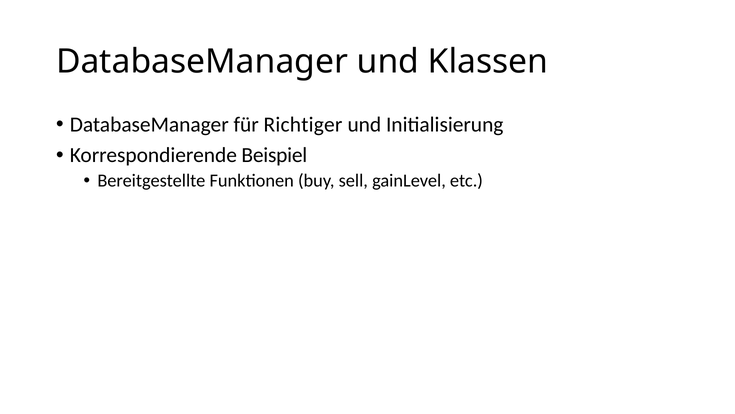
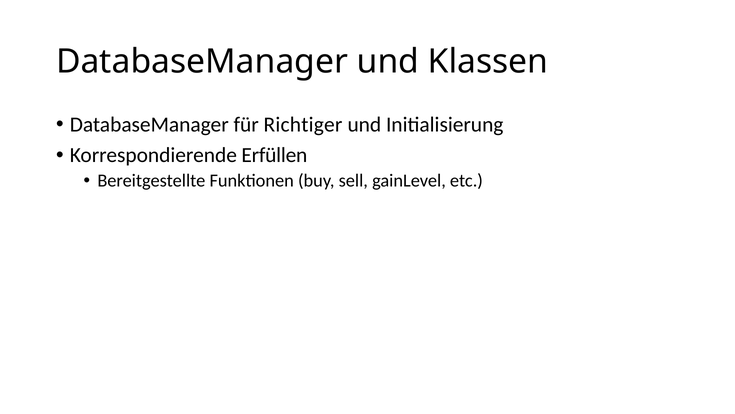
Beispiel: Beispiel -> Erfüllen
